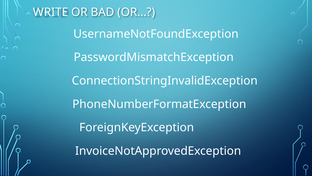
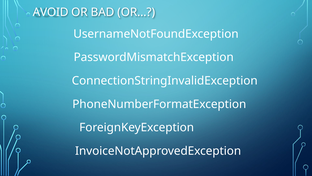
WRITE: WRITE -> AVOID
